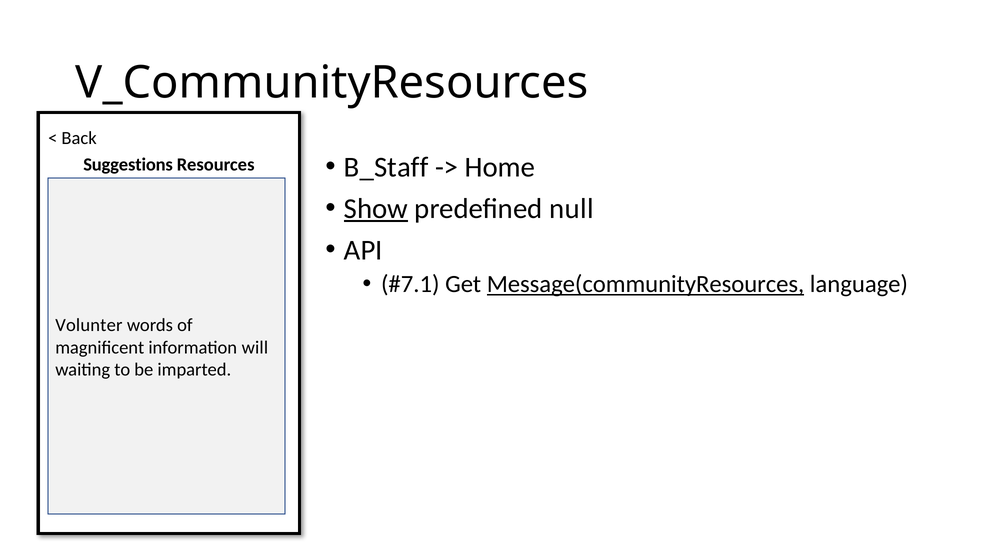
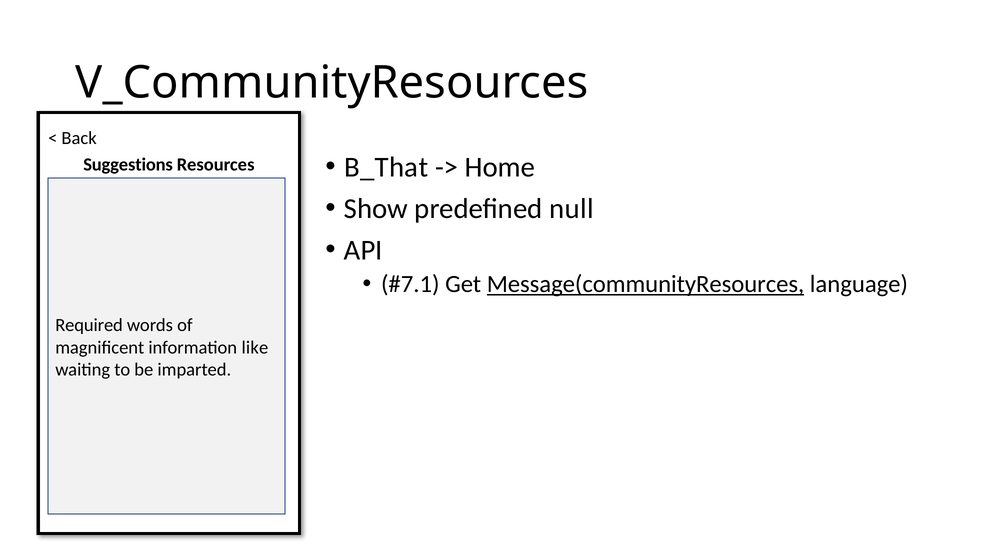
B_Staff: B_Staff -> B_That
Show underline: present -> none
Volunter: Volunter -> Required
will: will -> like
